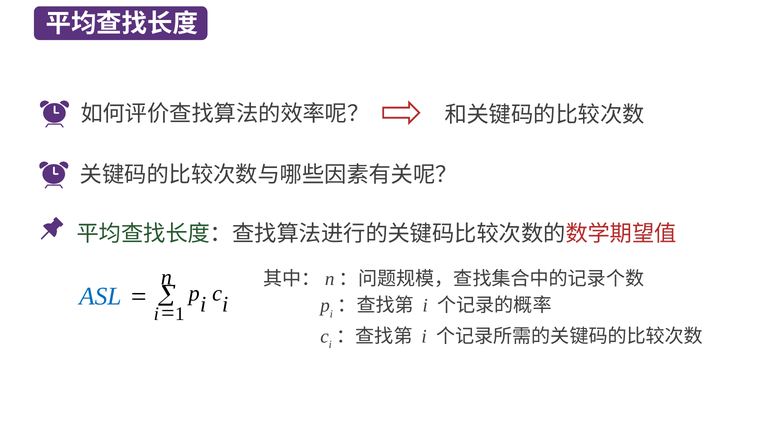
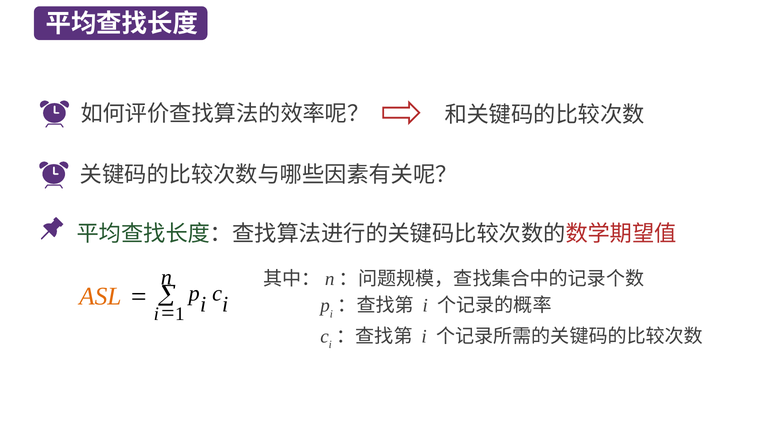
ASL colour: blue -> orange
